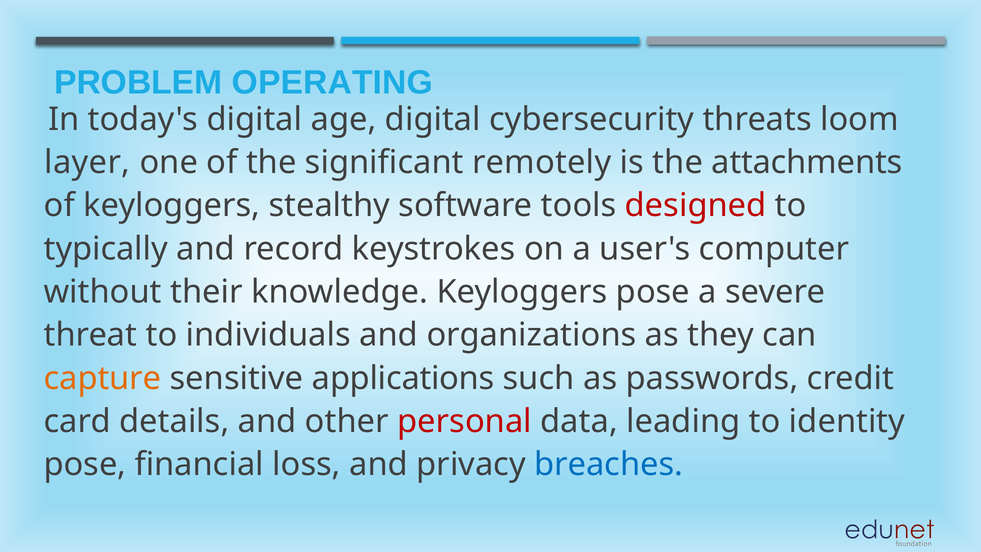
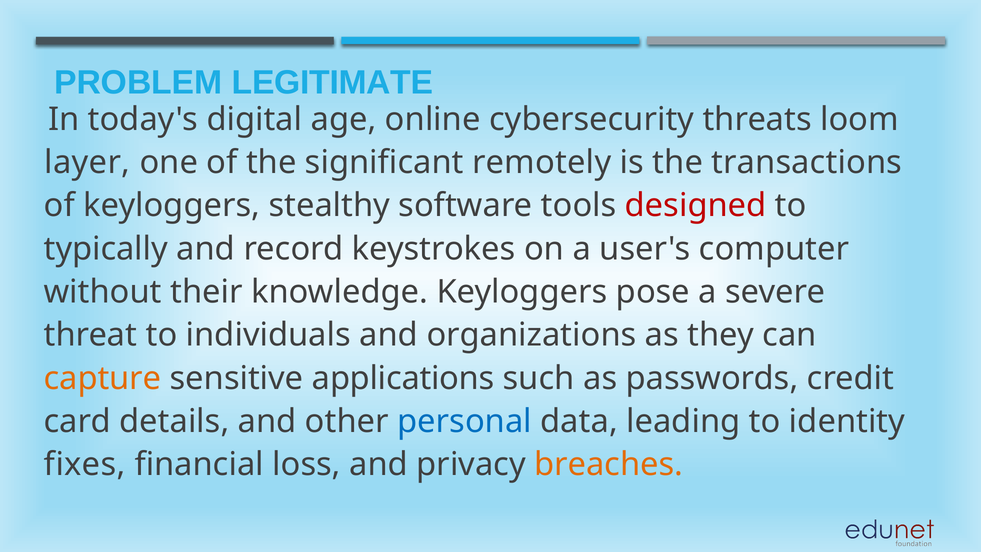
OPERATING: OPERATING -> LEGITIMATE
age digital: digital -> online
attachments: attachments -> transactions
personal colour: red -> blue
pose at (85, 464): pose -> fixes
breaches colour: blue -> orange
